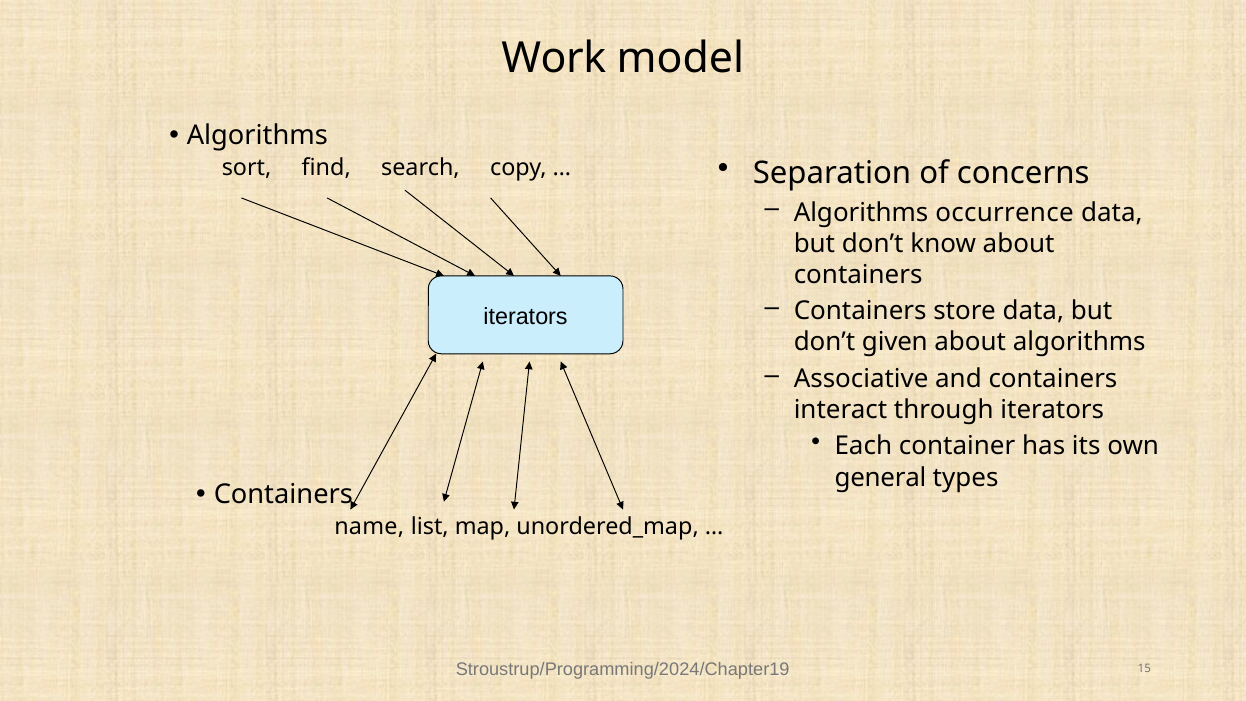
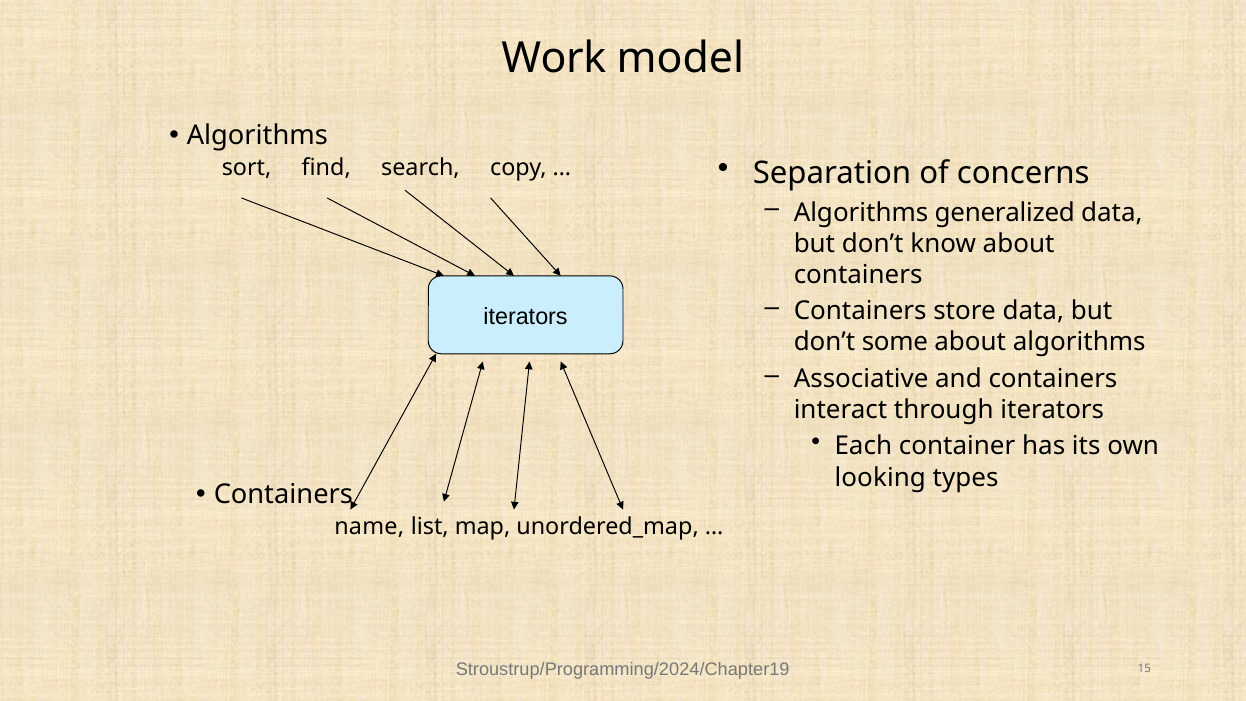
occurrence: occurrence -> generalized
given: given -> some
general: general -> looking
